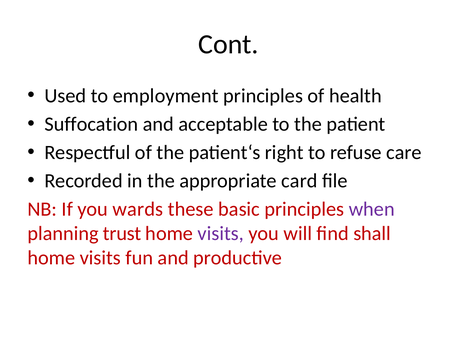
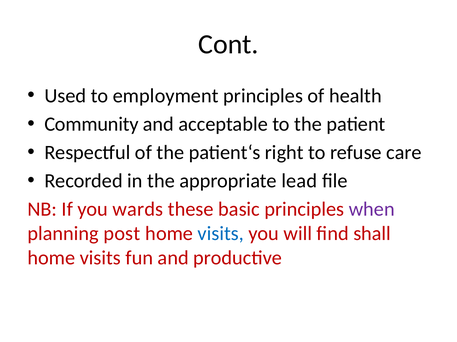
Suffocation: Suffocation -> Community
card: card -> lead
trust: trust -> post
visits at (221, 234) colour: purple -> blue
